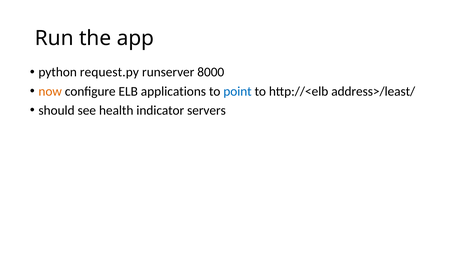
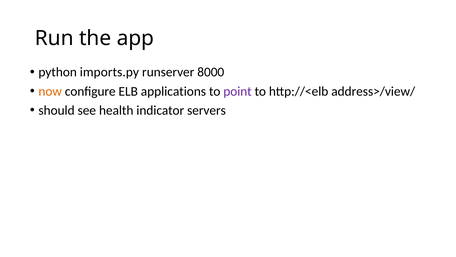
request.py: request.py -> imports.py
point colour: blue -> purple
address>/least/: address>/least/ -> address>/view/
